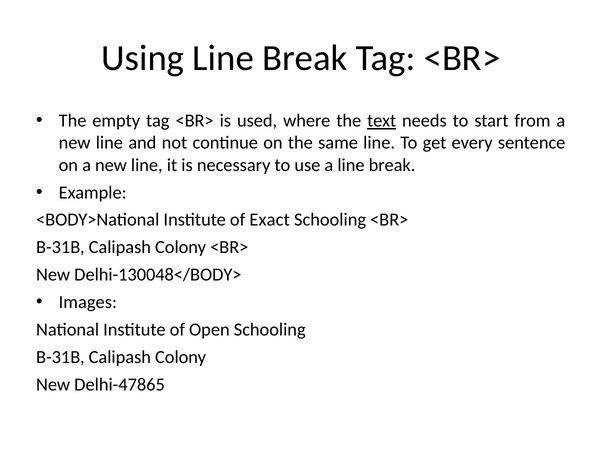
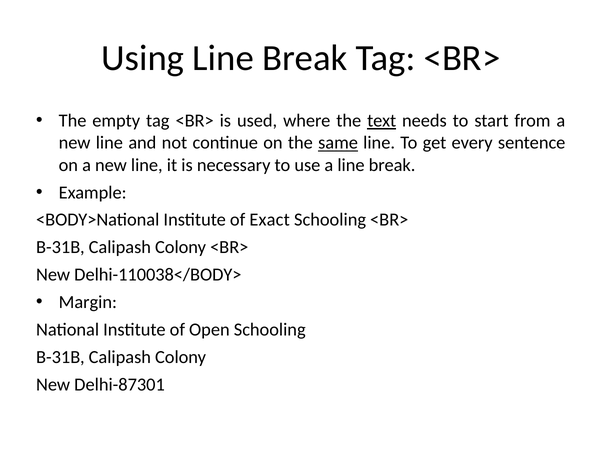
same underline: none -> present
Delhi-130048</BODY>: Delhi-130048</BODY> -> Delhi-110038</BODY>
Images: Images -> Margin
Delhi-47865: Delhi-47865 -> Delhi-87301
